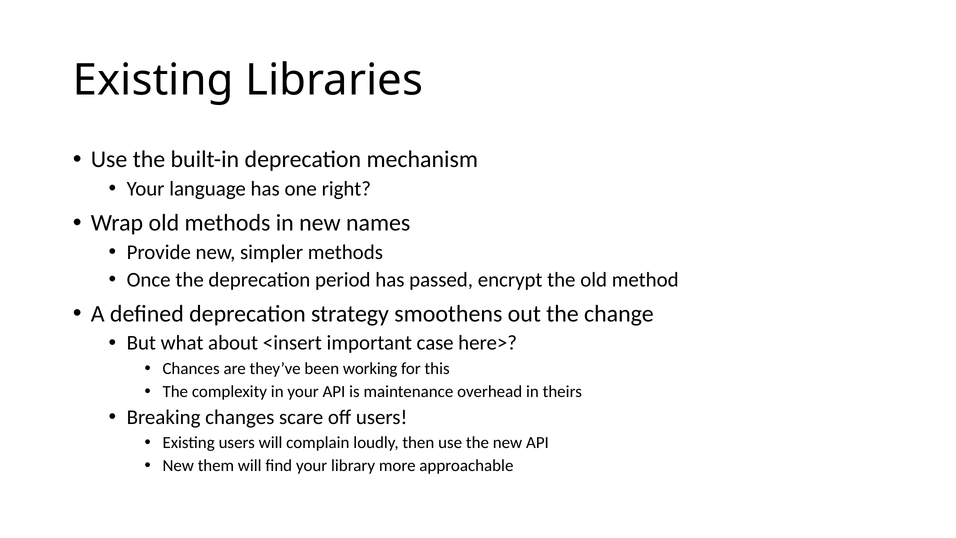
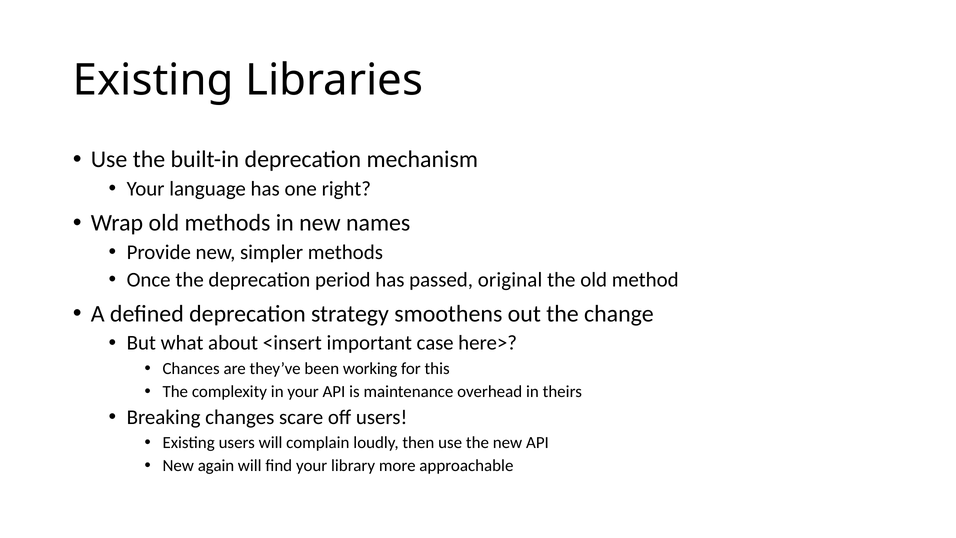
encrypt: encrypt -> original
them: them -> again
